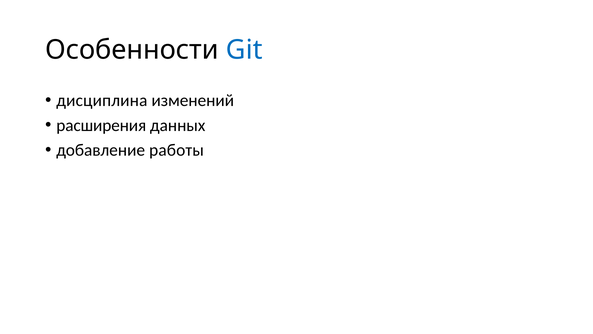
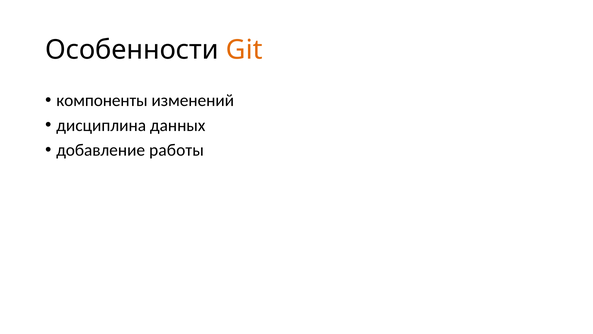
Git colour: blue -> orange
дисциплина: дисциплина -> компоненты
расширения: расширения -> дисциплина
